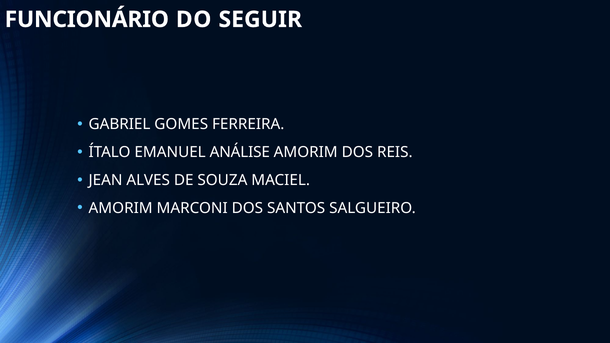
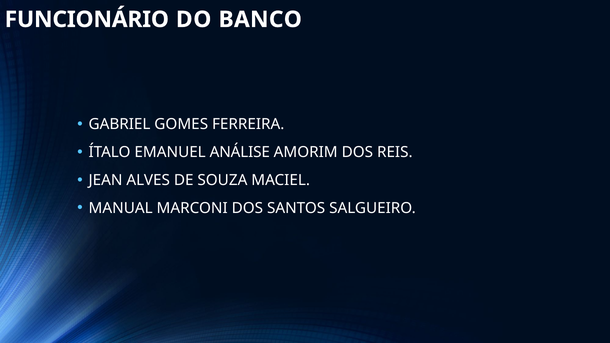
SEGUIR: SEGUIR -> BANCO
AMORIM at (121, 208): AMORIM -> MANUAL
